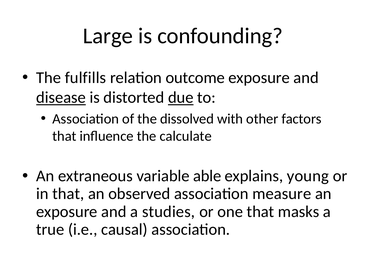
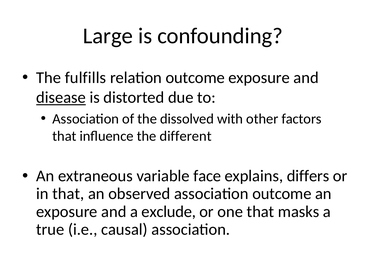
due underline: present -> none
calculate: calculate -> different
able: able -> face
young: young -> differs
association measure: measure -> outcome
studies: studies -> exclude
